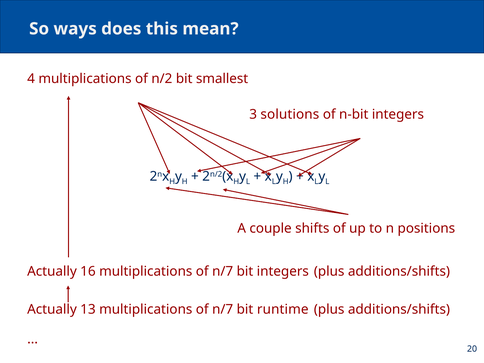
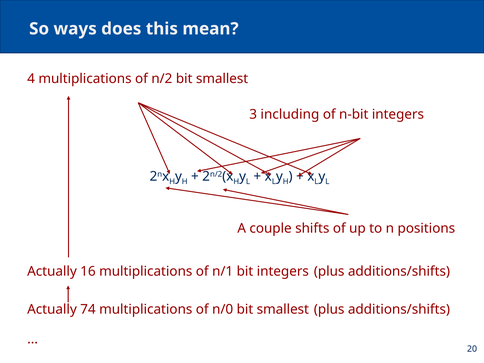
solutions: solutions -> including
16 multiplications of n/7: n/7 -> n/1
13: 13 -> 74
n/7 at (223, 310): n/7 -> n/0
runtime at (283, 310): runtime -> smallest
